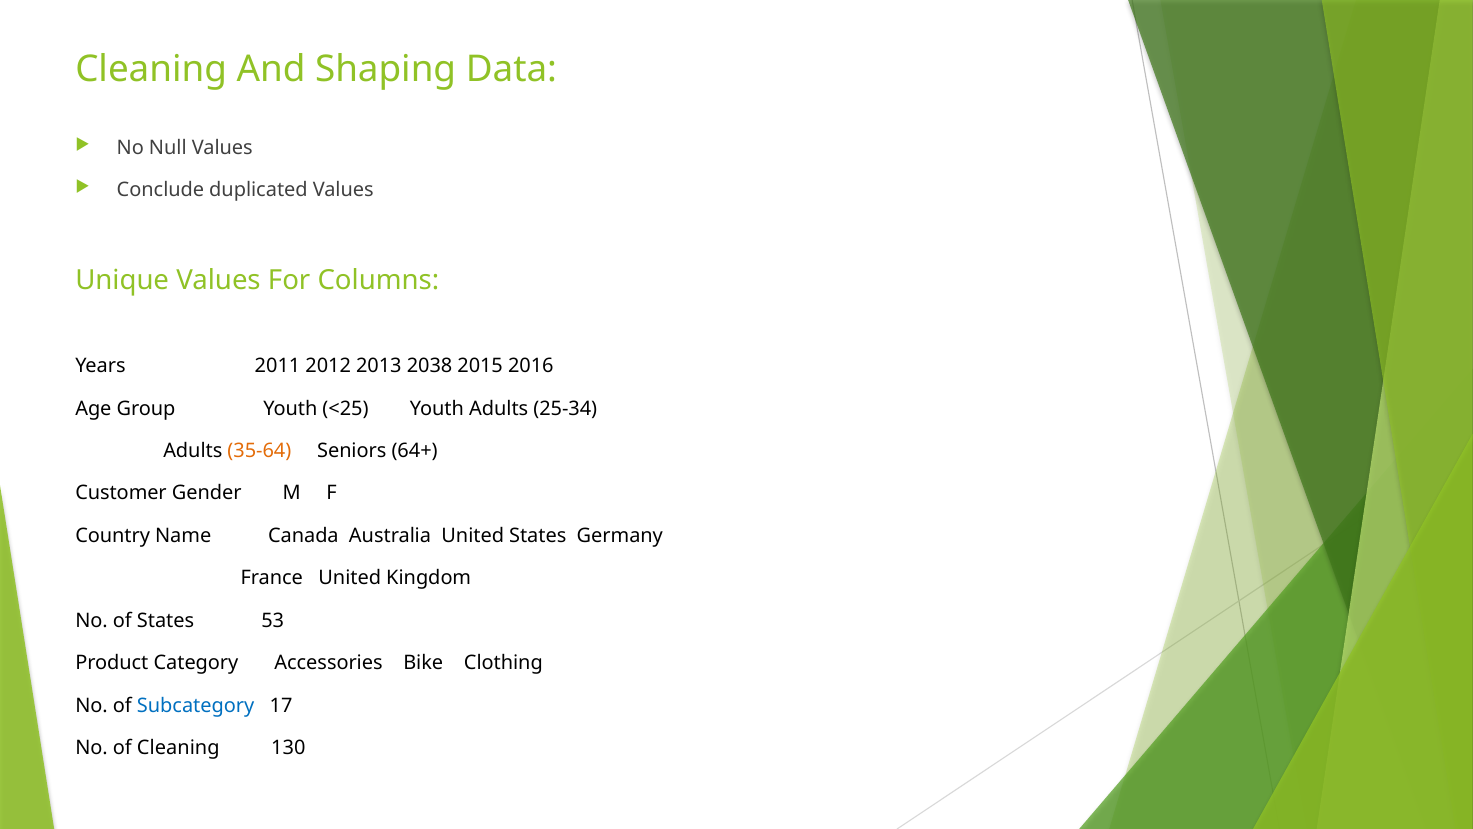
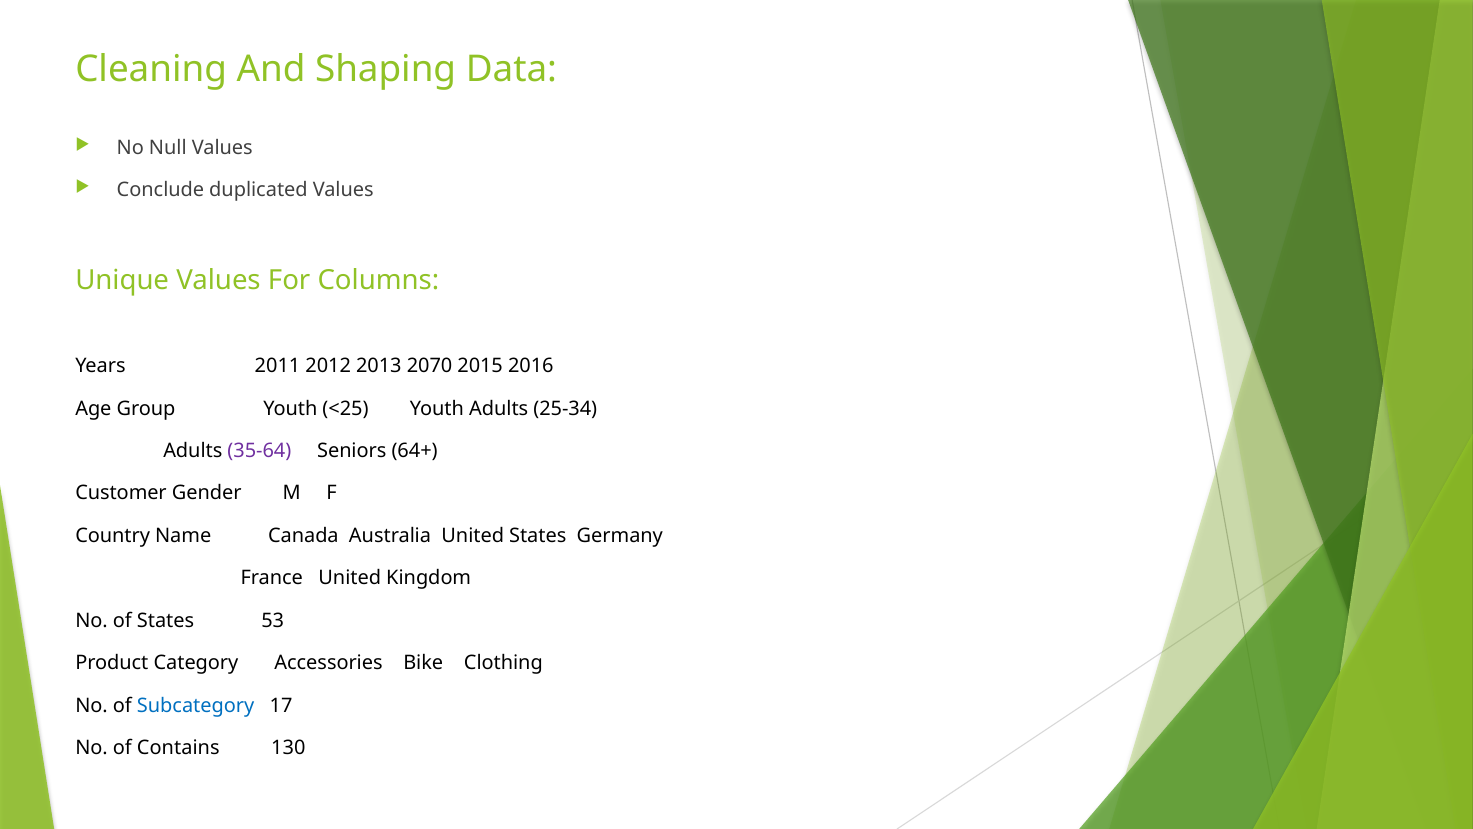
2038: 2038 -> 2070
35-64 colour: orange -> purple
of Cleaning: Cleaning -> Contains
